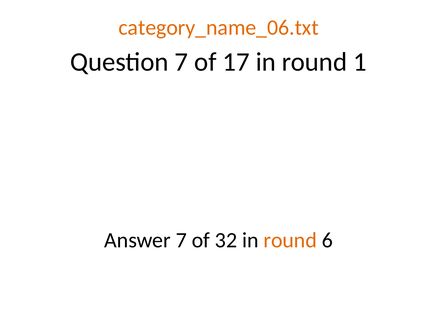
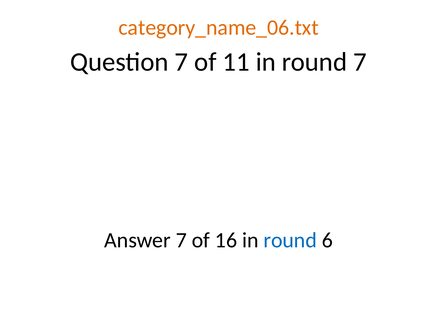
17: 17 -> 11
round 1: 1 -> 7
32: 32 -> 16
round at (290, 240) colour: orange -> blue
